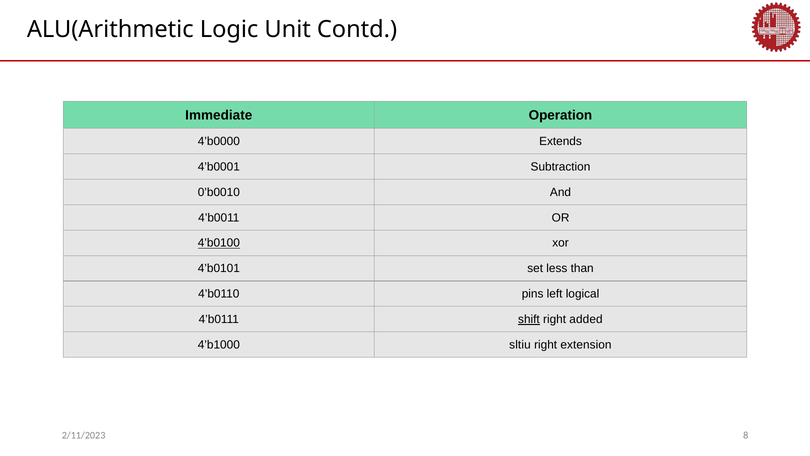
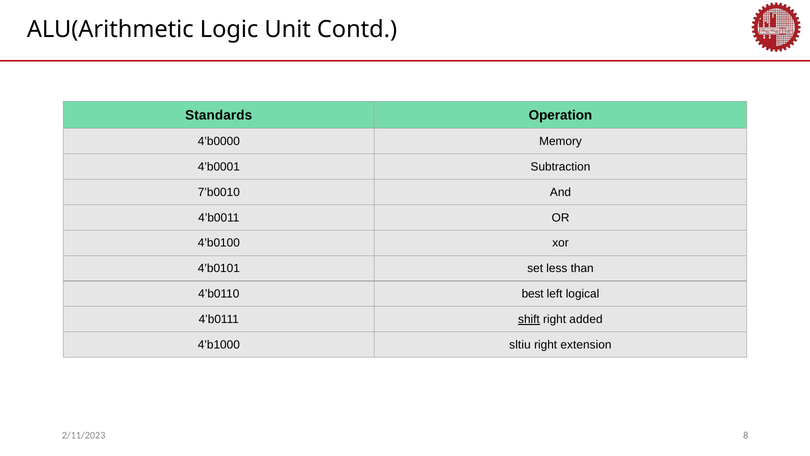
Immediate: Immediate -> Standards
Extends: Extends -> Memory
0’b0010: 0’b0010 -> 7’b0010
4’b0100 underline: present -> none
pins: pins -> best
